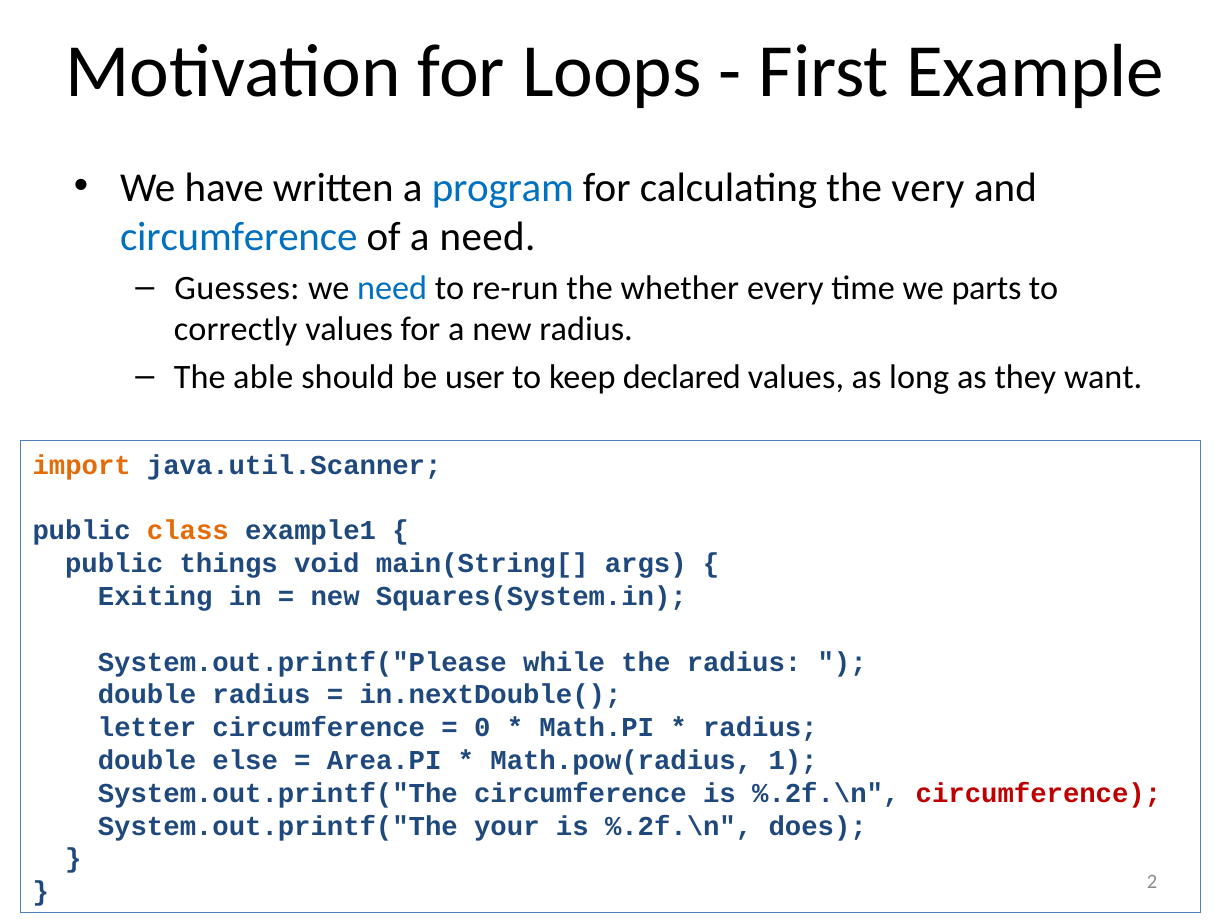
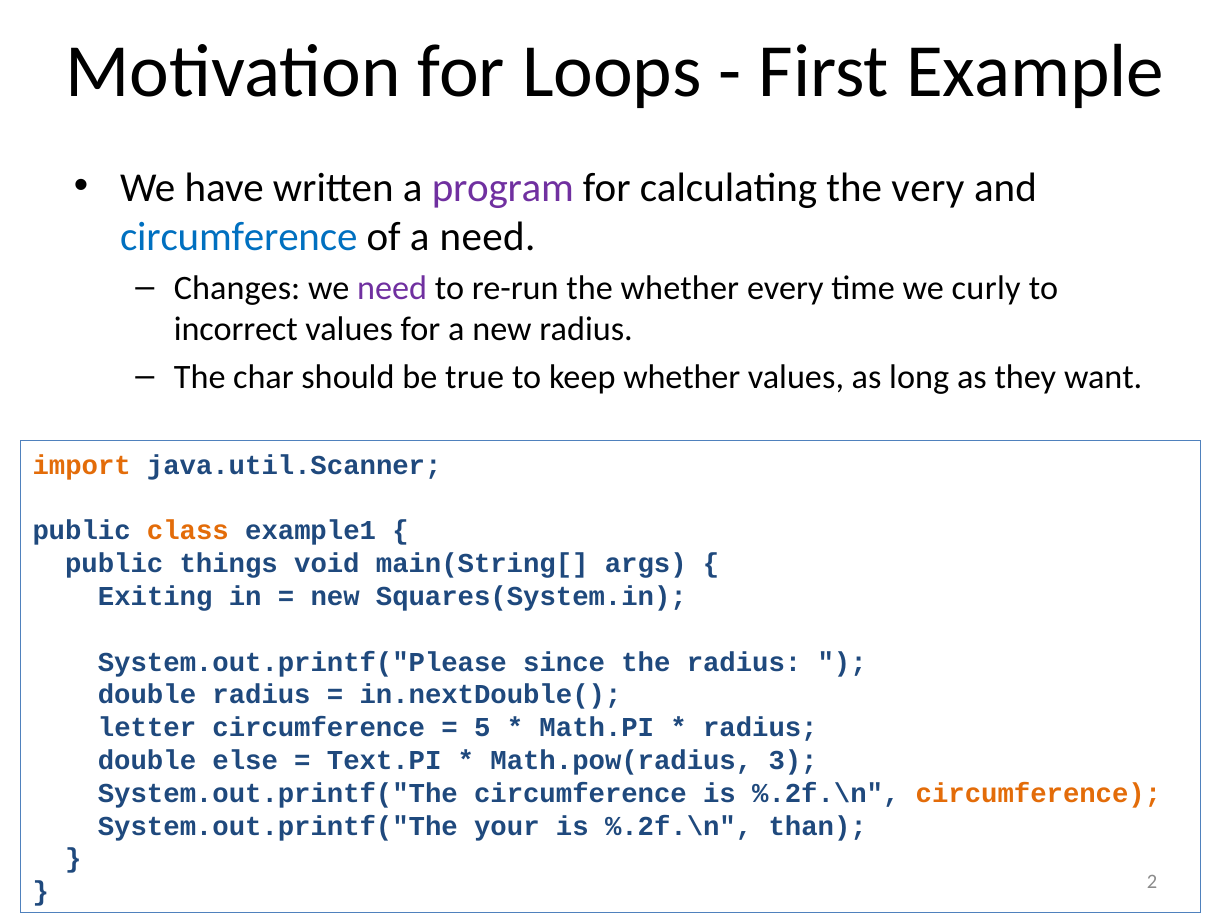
program colour: blue -> purple
Guesses: Guesses -> Changes
need at (392, 288) colour: blue -> purple
parts: parts -> curly
correctly: correctly -> incorrect
able: able -> char
user: user -> true
keep declared: declared -> whether
while: while -> since
0: 0 -> 5
Area.PI: Area.PI -> Text.PI
1: 1 -> 3
circumference at (1038, 794) colour: red -> orange
does: does -> than
